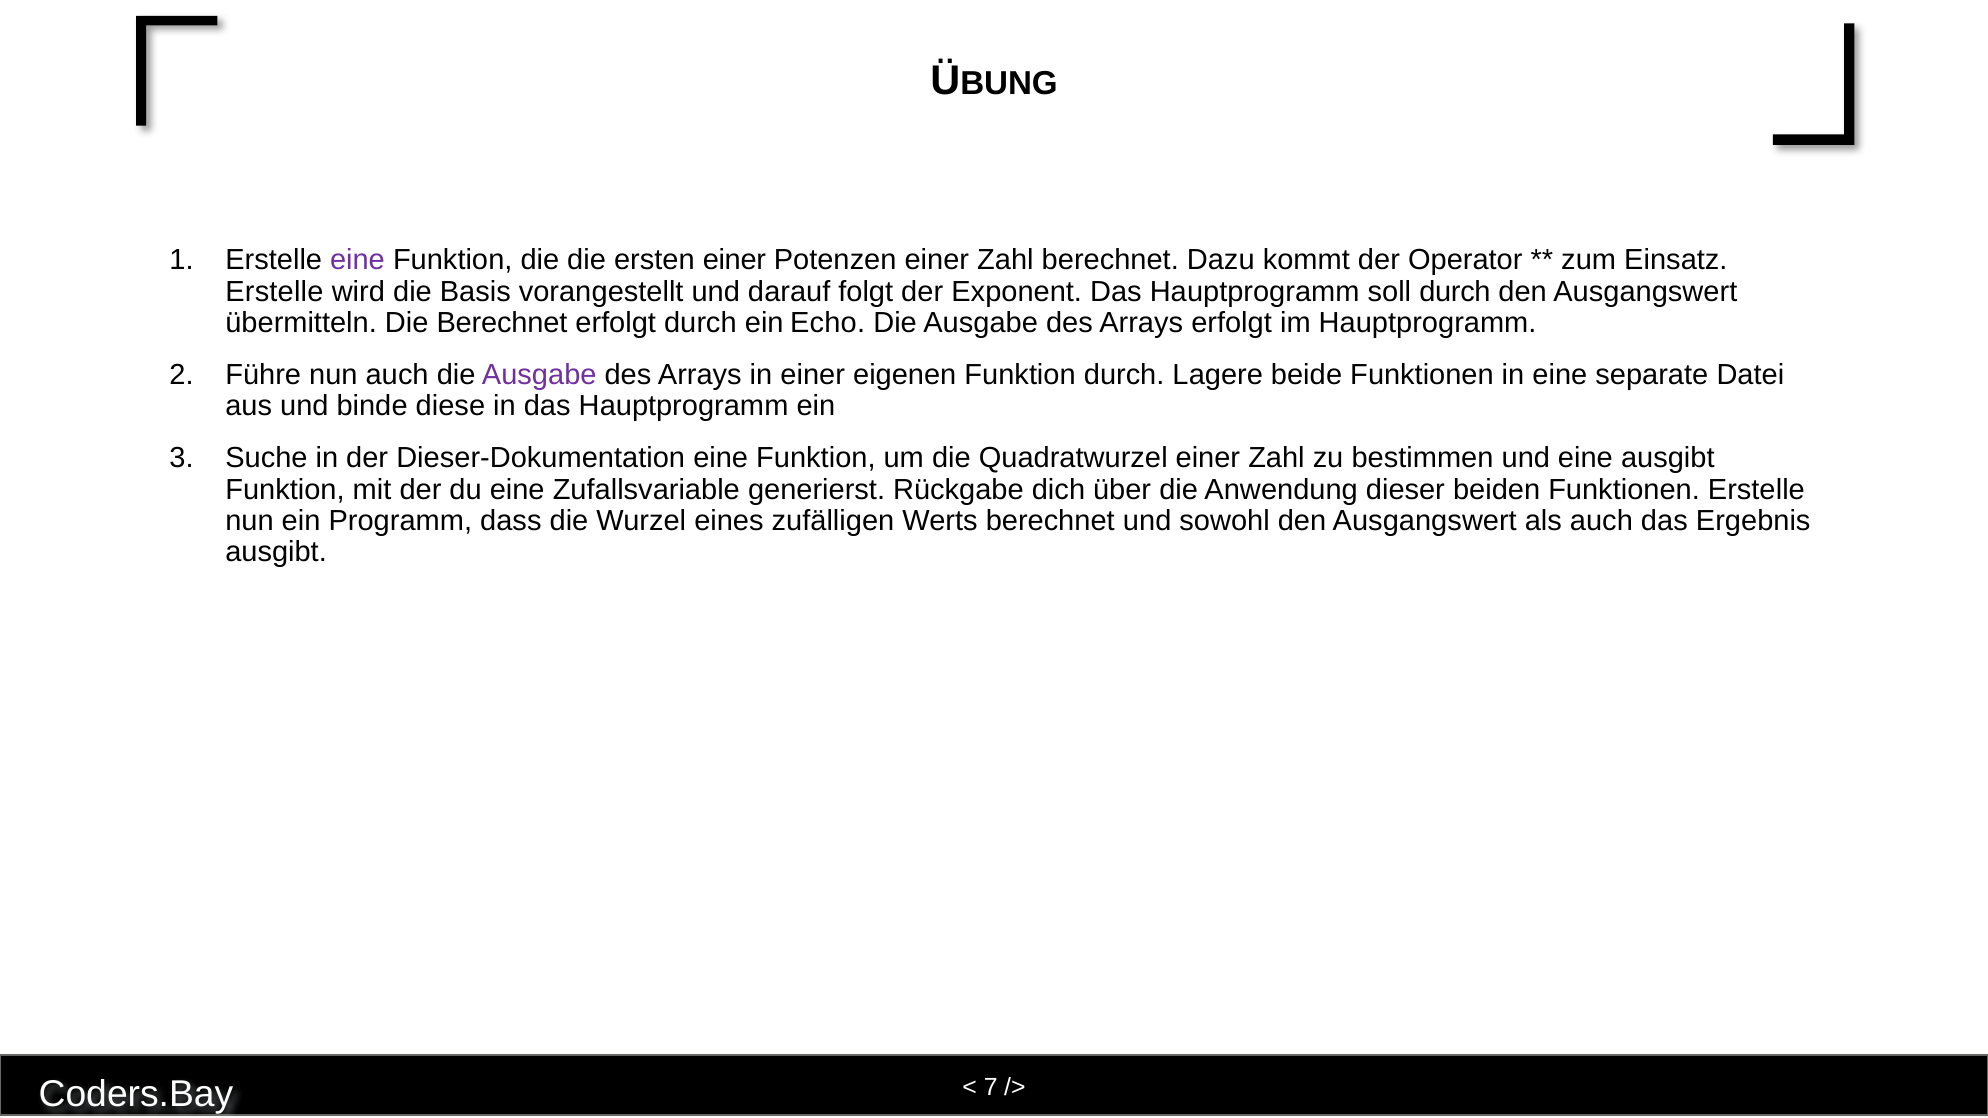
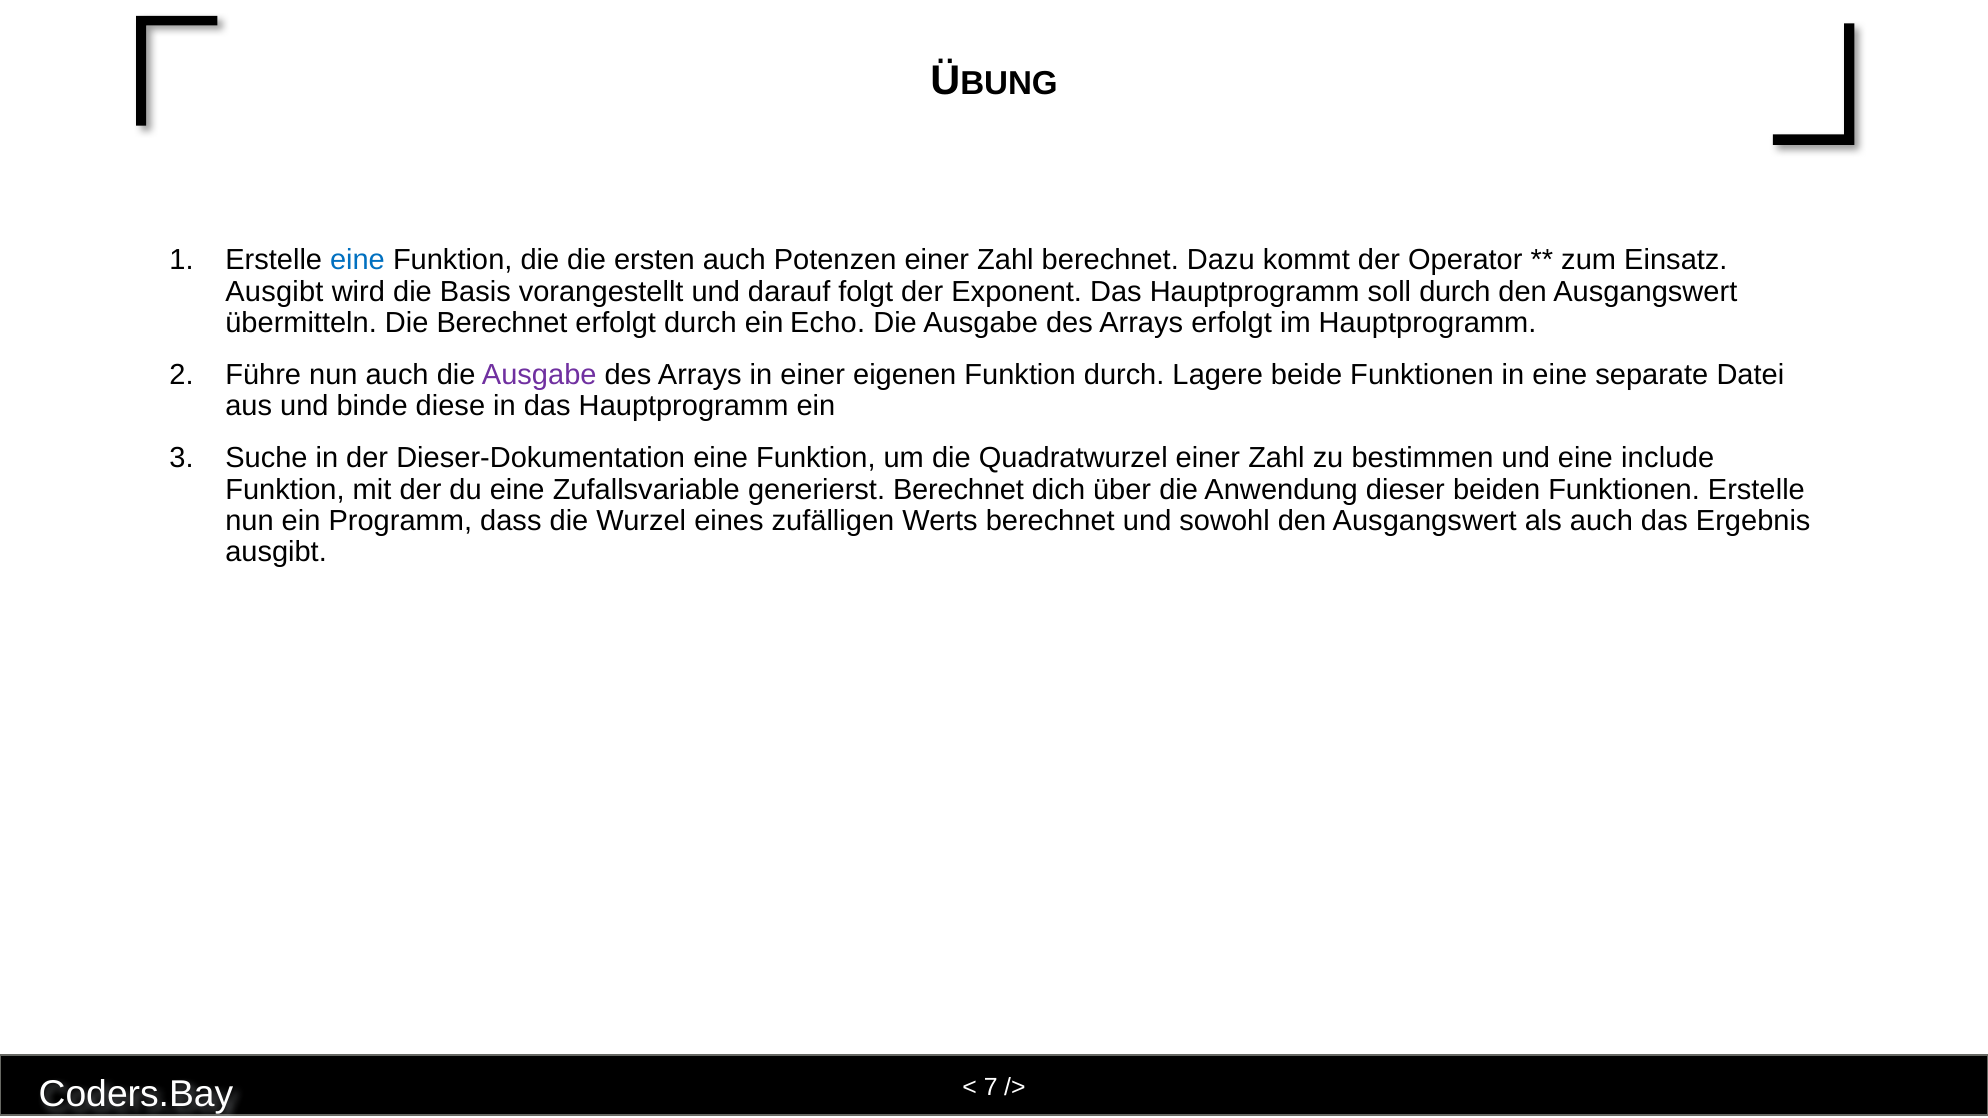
eine at (357, 260) colour: purple -> blue
ersten einer: einer -> auch
Erstelle at (274, 292): Erstelle -> Ausgibt
eine ausgibt: ausgibt -> include
generierst Rückgabe: Rückgabe -> Berechnet
